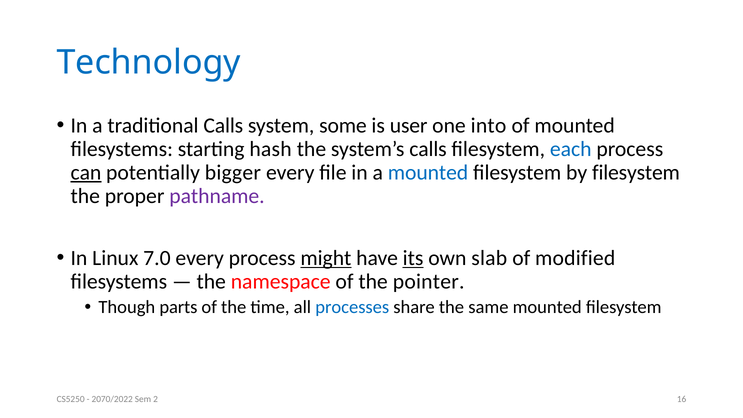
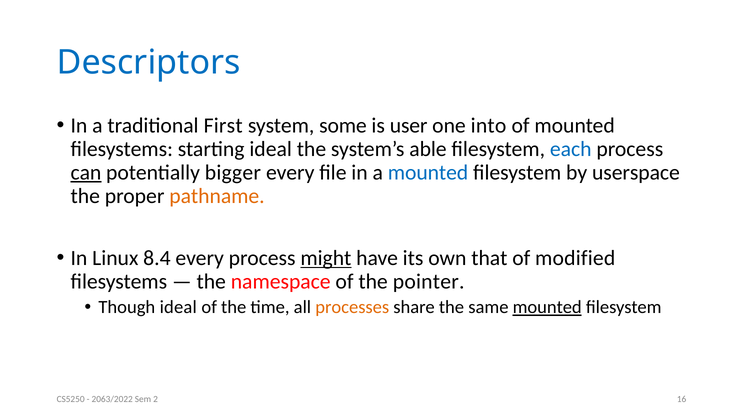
Technology: Technology -> Descriptors
traditional Calls: Calls -> First
starting hash: hash -> ideal
system’s calls: calls -> able
by filesystem: filesystem -> userspace
pathname colour: purple -> orange
7.0: 7.0 -> 8.4
its underline: present -> none
slab: slab -> that
Though parts: parts -> ideal
processes colour: blue -> orange
mounted at (547, 307) underline: none -> present
2070/2022: 2070/2022 -> 2063/2022
